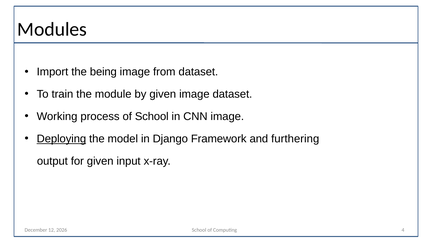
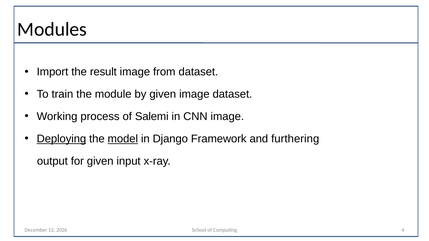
being: being -> result
of School: School -> Salemi
model underline: none -> present
